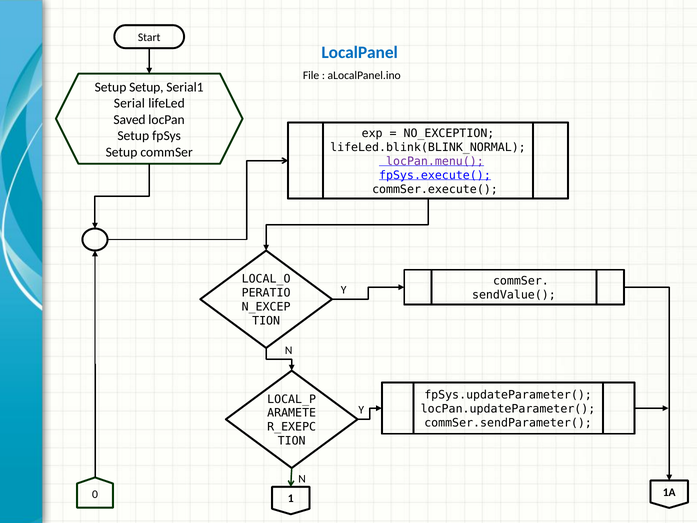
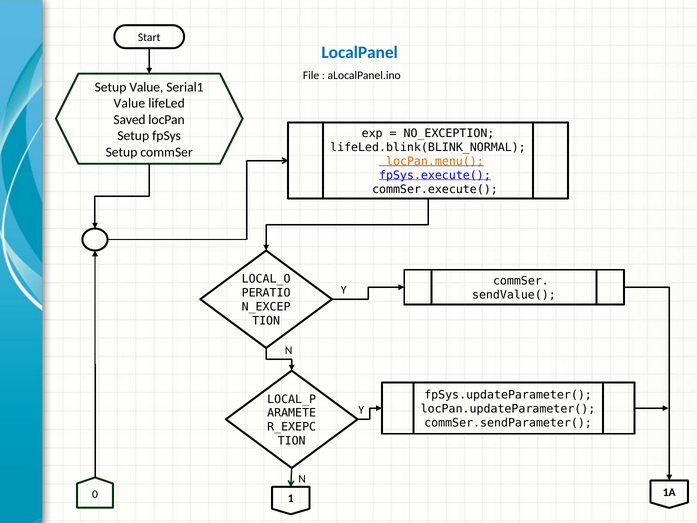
Setup Setup: Setup -> Value
Serial at (129, 103): Serial -> Value
locPan.menu( colour: purple -> orange
